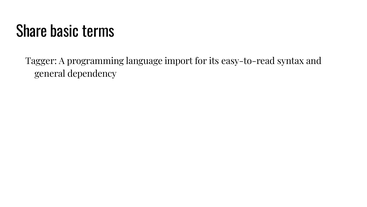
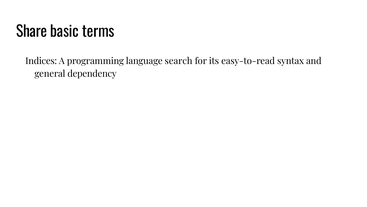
Tagger: Tagger -> Indices
import: import -> search
